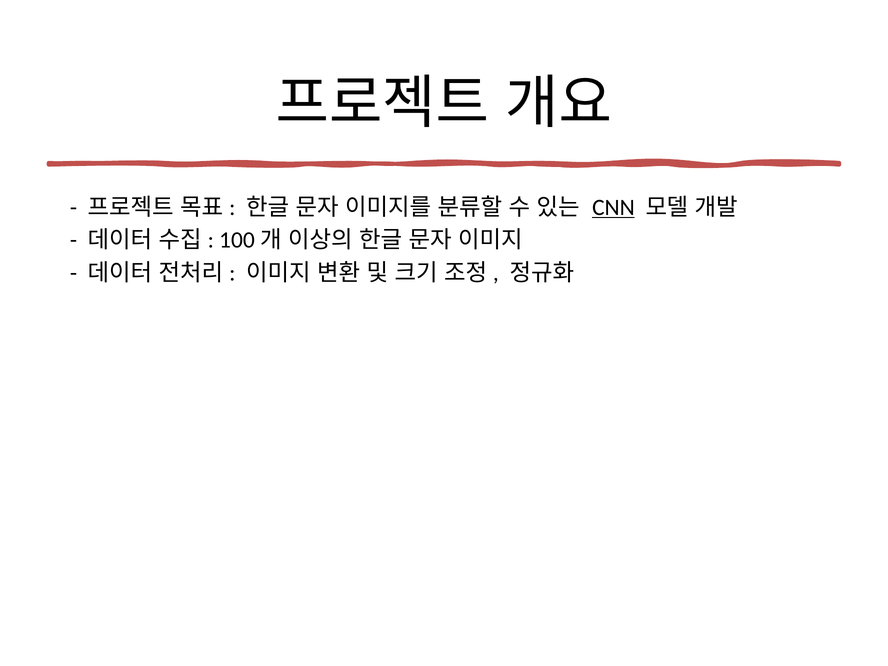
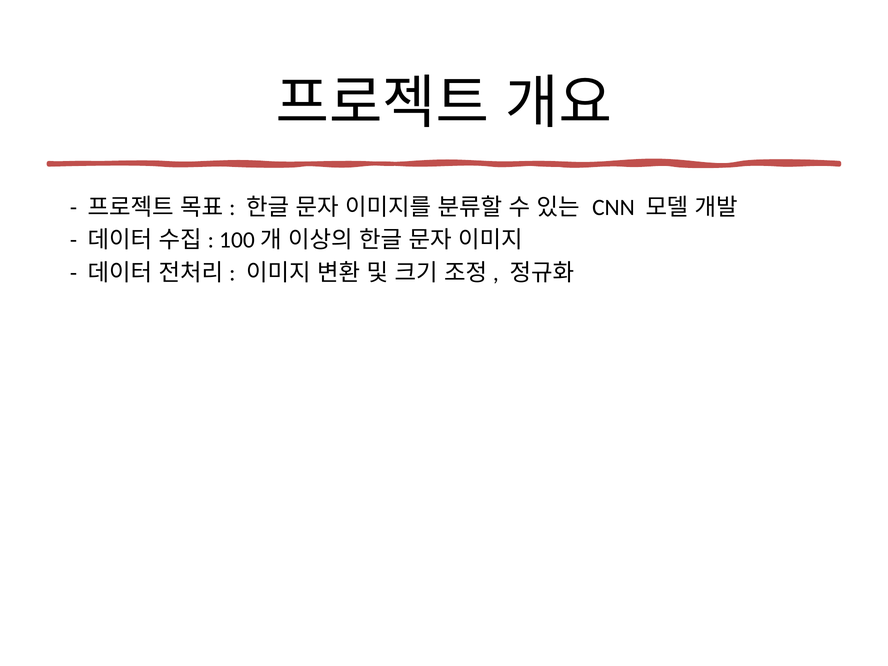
CNN underline: present -> none
